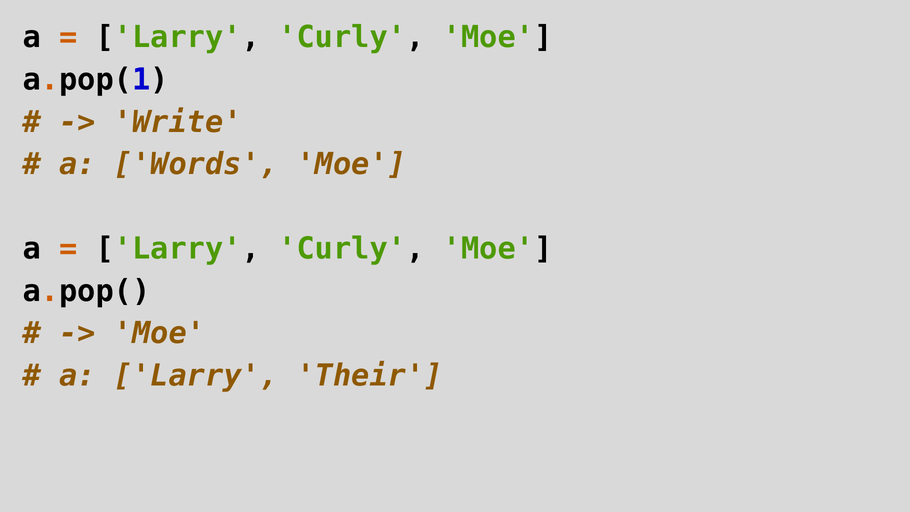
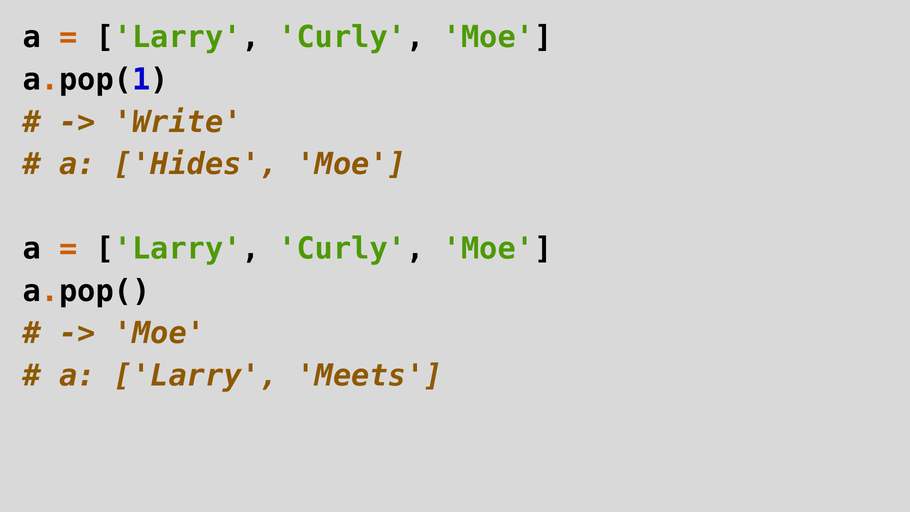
Words: Words -> Hides
Their: Their -> Meets
